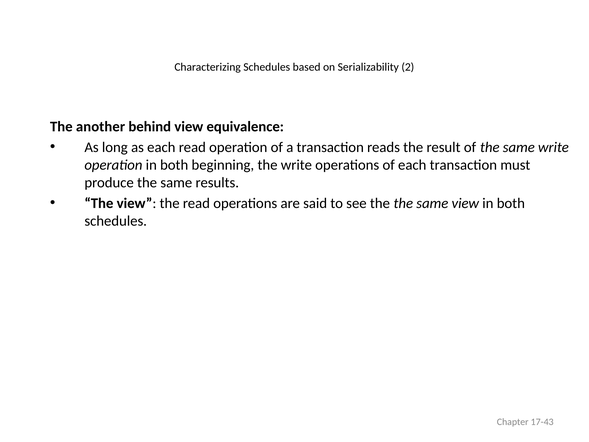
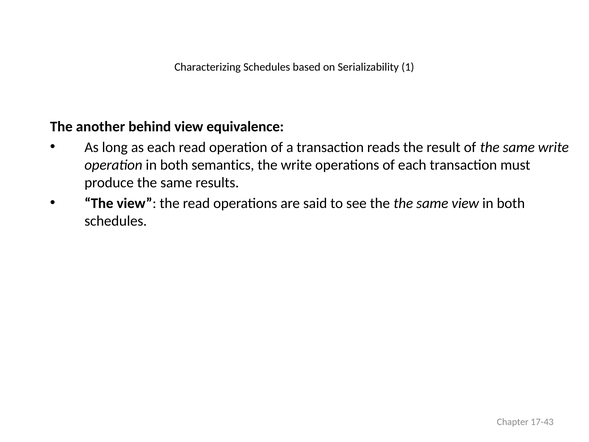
2: 2 -> 1
beginning: beginning -> semantics
